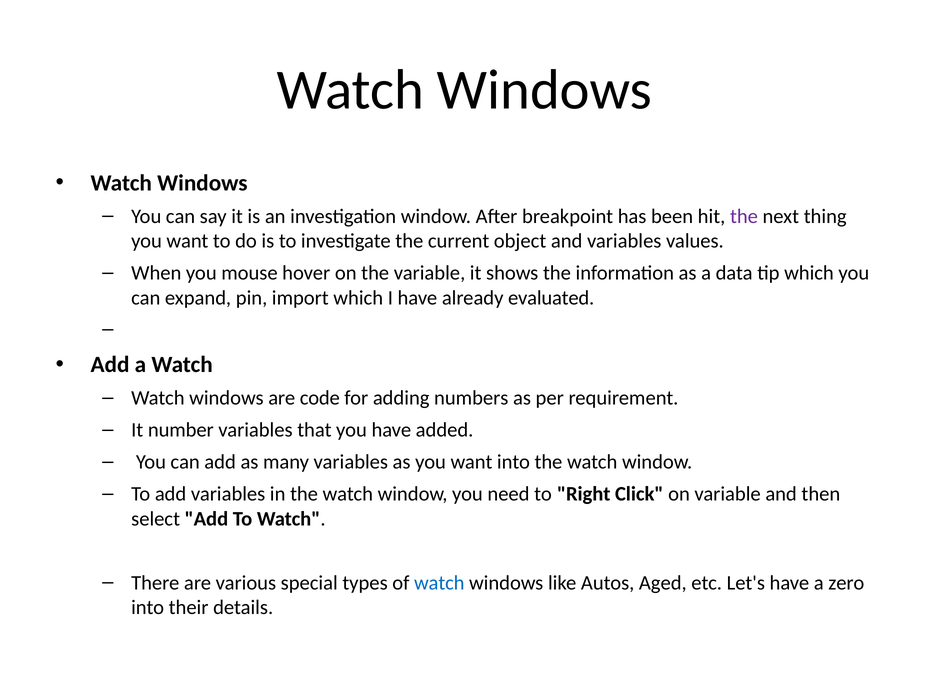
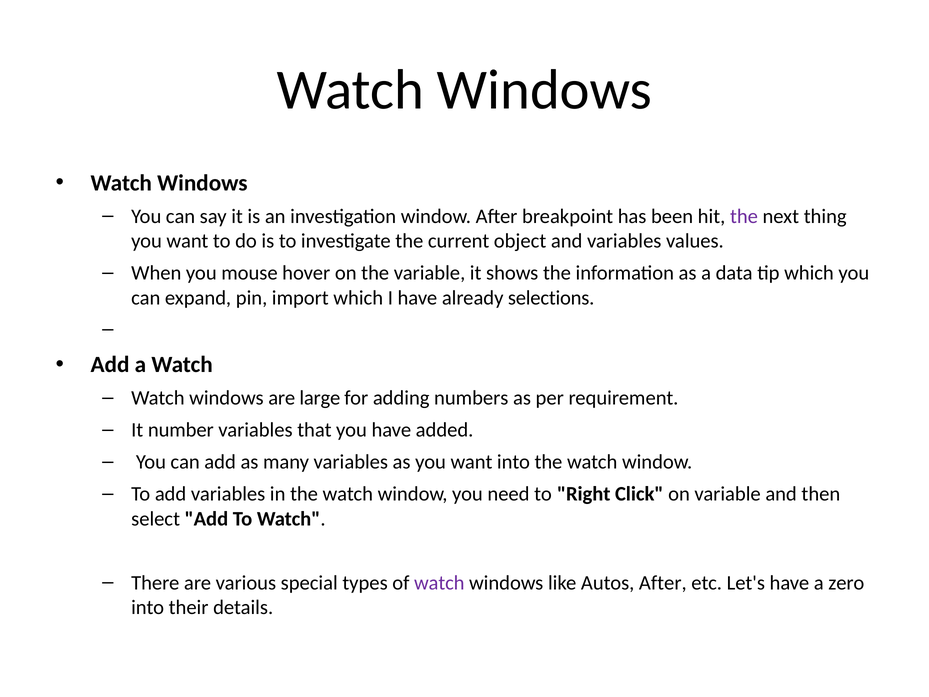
evaluated: evaluated -> selections
code: code -> large
watch at (439, 583) colour: blue -> purple
Autos Aged: Aged -> After
